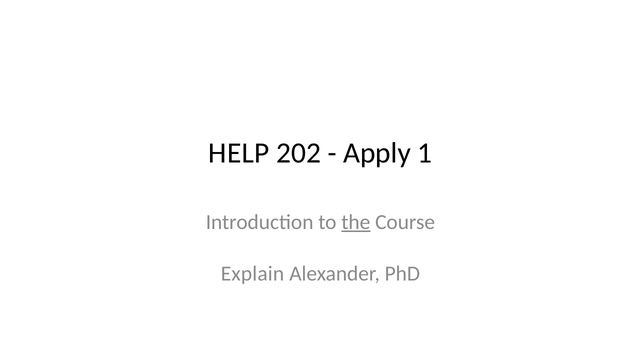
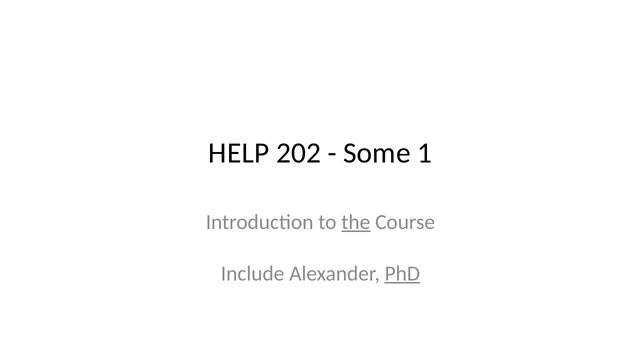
Apply: Apply -> Some
Explain: Explain -> Include
PhD underline: none -> present
